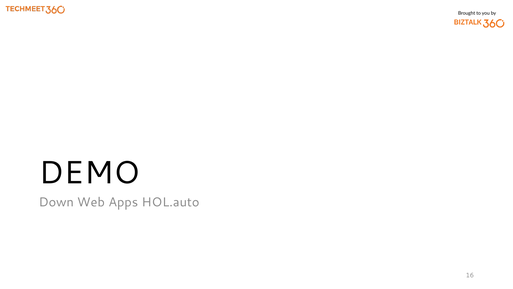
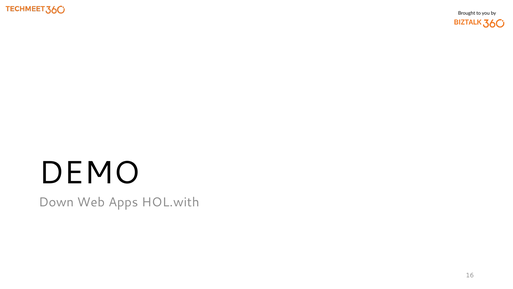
HOL.auto: HOL.auto -> HOL.with
